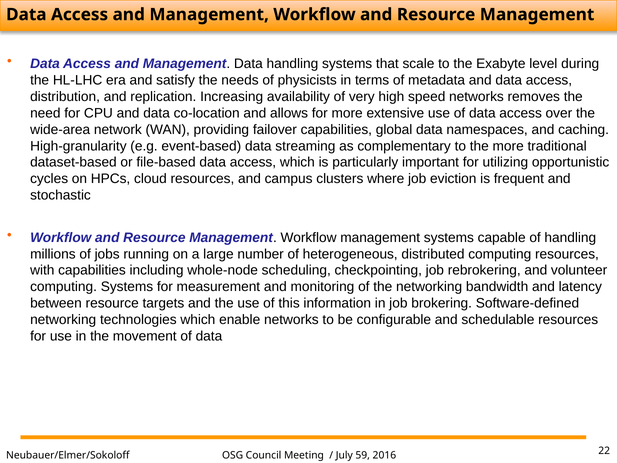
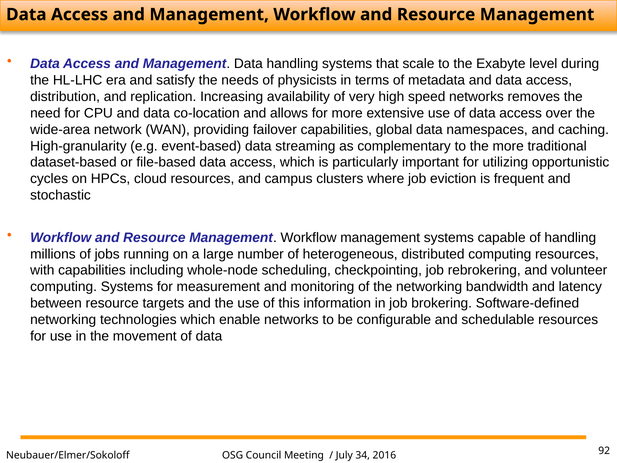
59: 59 -> 34
22: 22 -> 92
